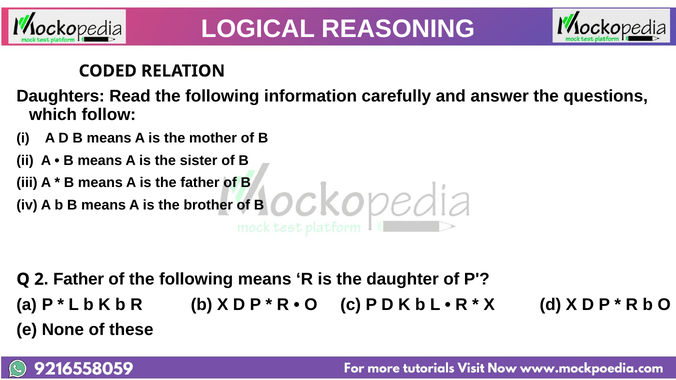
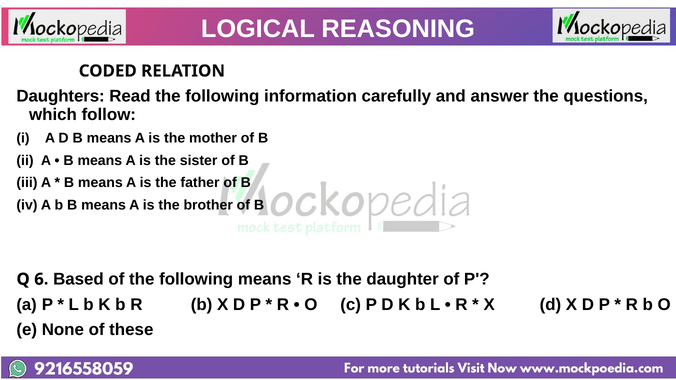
2: 2 -> 6
Father at (79, 279): Father -> Based
